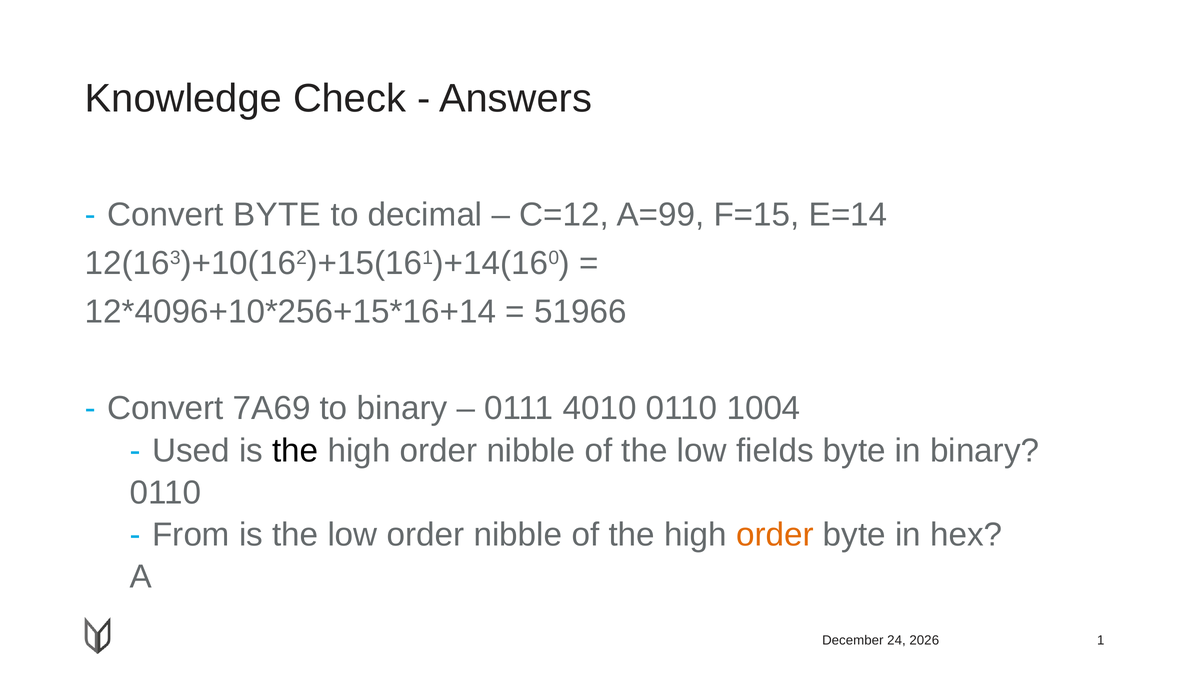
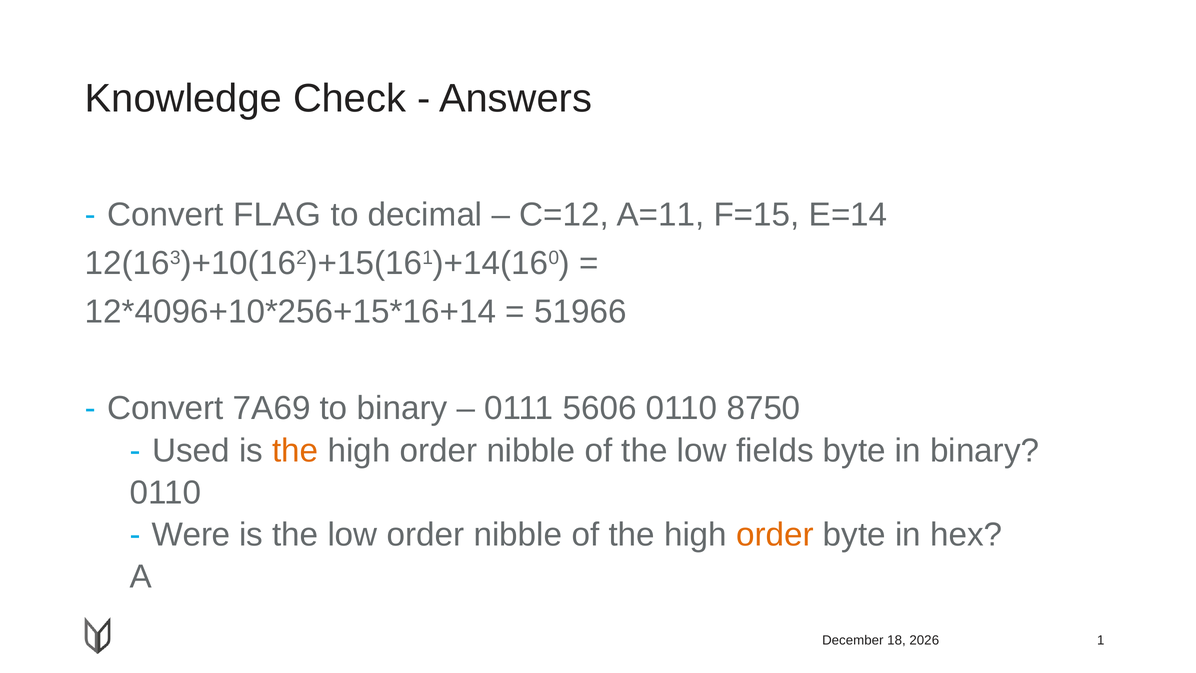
Convert BYTE: BYTE -> FLAG
A=99: A=99 -> A=11
4010: 4010 -> 5606
1004: 1004 -> 8750
the at (295, 450) colour: black -> orange
From: From -> Were
24: 24 -> 18
